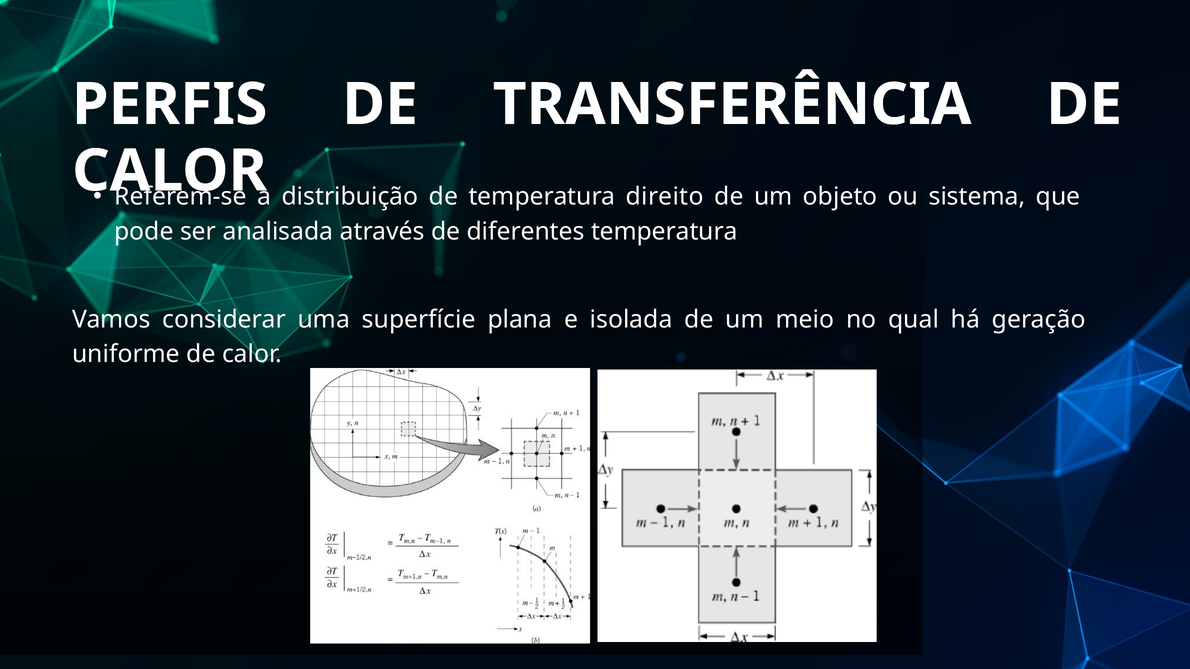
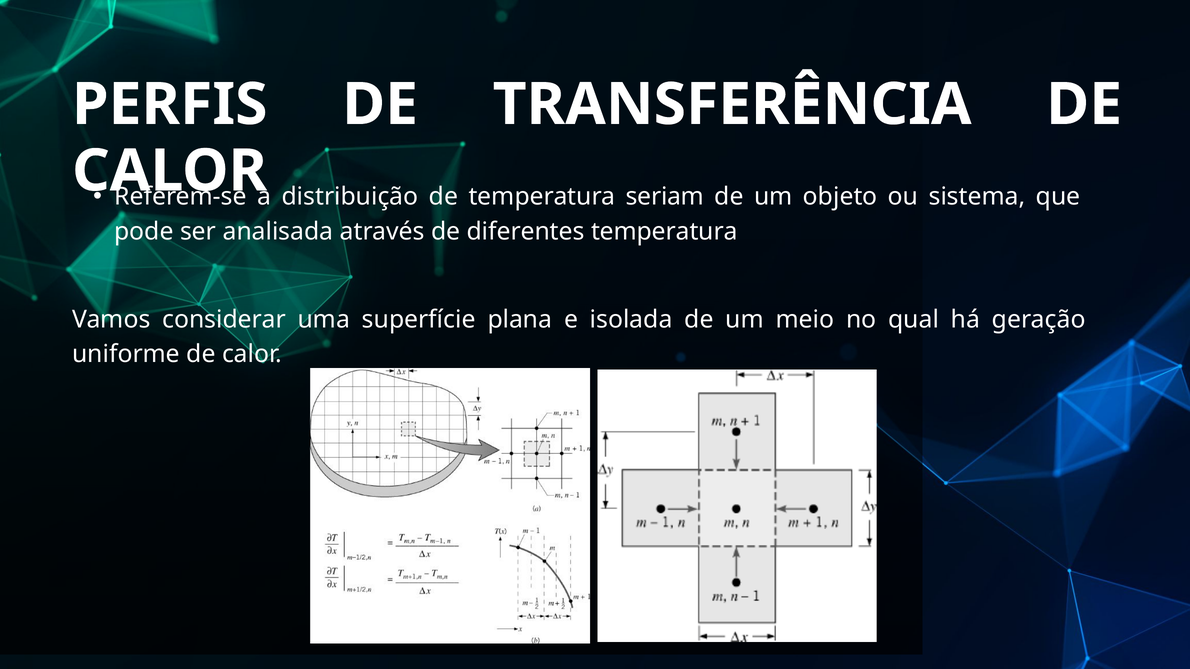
direito: direito -> seriam
